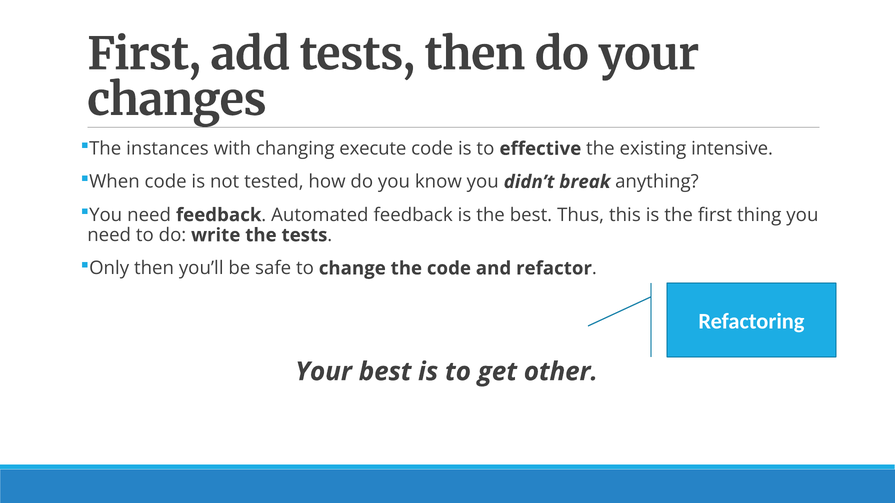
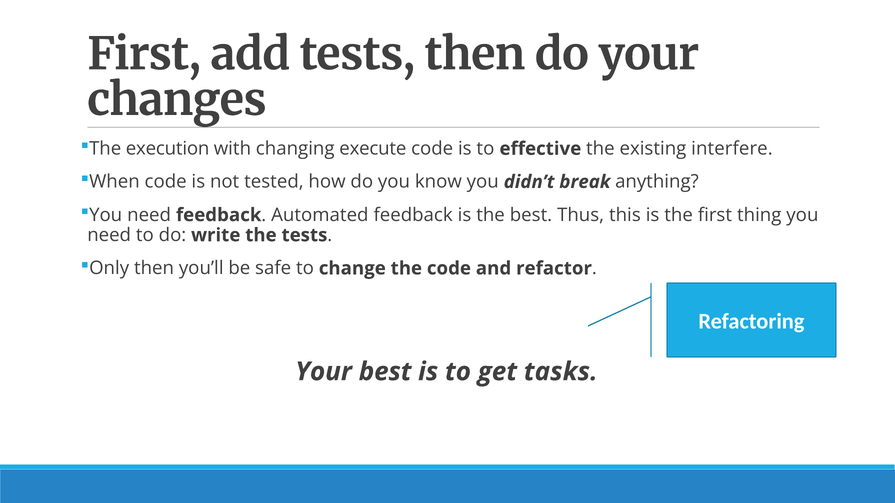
instances: instances -> execution
intensive: intensive -> interfere
other: other -> tasks
